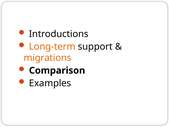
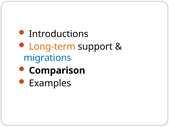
migrations colour: orange -> blue
